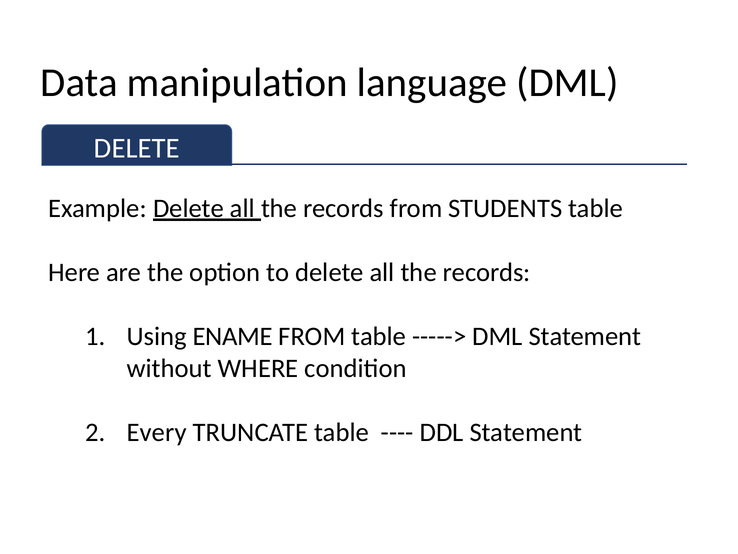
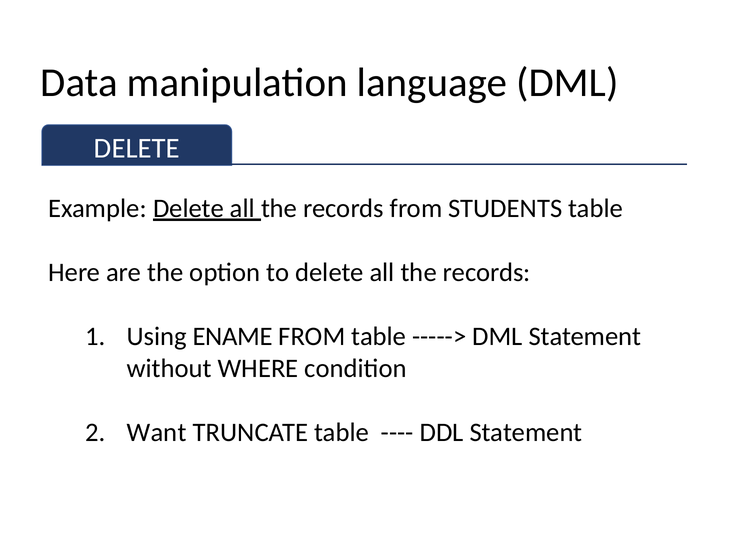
Every: Every -> Want
